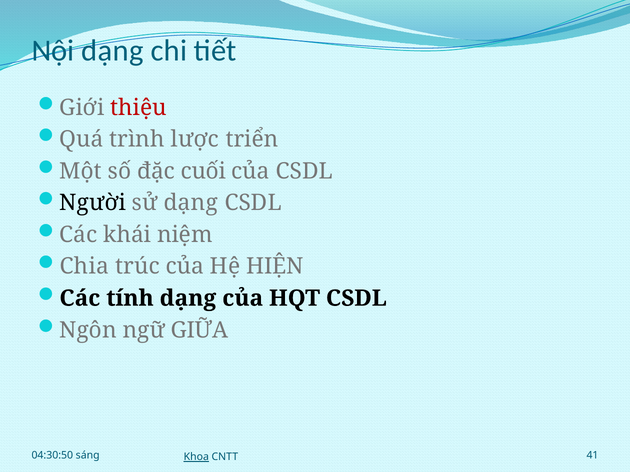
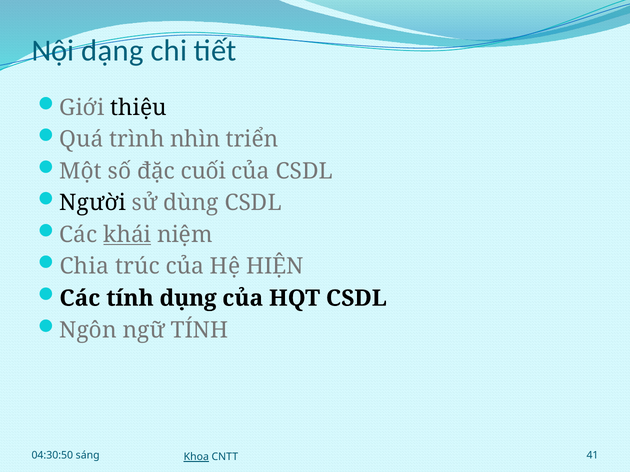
thiệu colour: red -> black
lược: lược -> nhìn
sử dạng: dạng -> dùng
khái underline: none -> present
tính dạng: dạng -> dụng
ngữ GIỮA: GIỮA -> TÍNH
